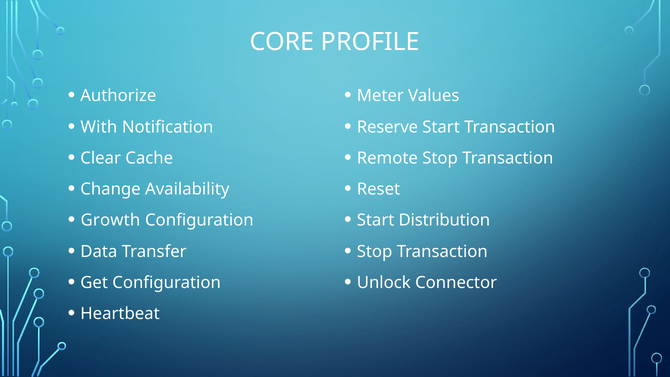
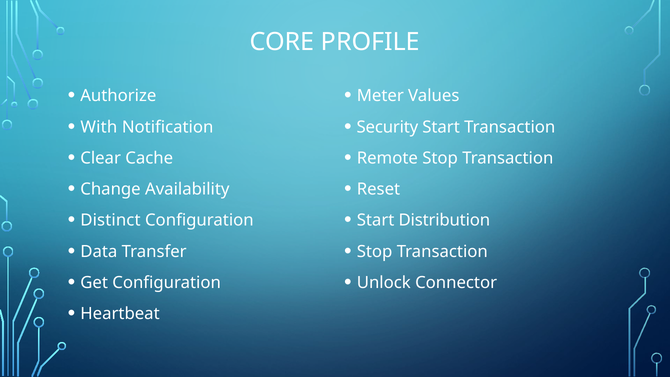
Reserve: Reserve -> Security
Growth: Growth -> Distinct
